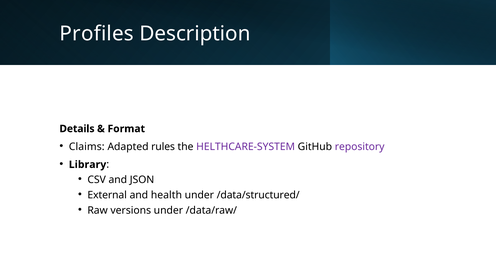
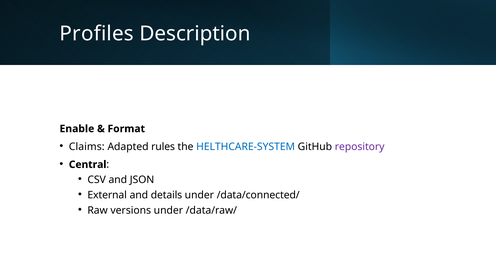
Details: Details -> Enable
HELTHCARE-SYSTEM colour: purple -> blue
Library: Library -> Central
health: health -> details
/data/structured/: /data/structured/ -> /data/connected/
